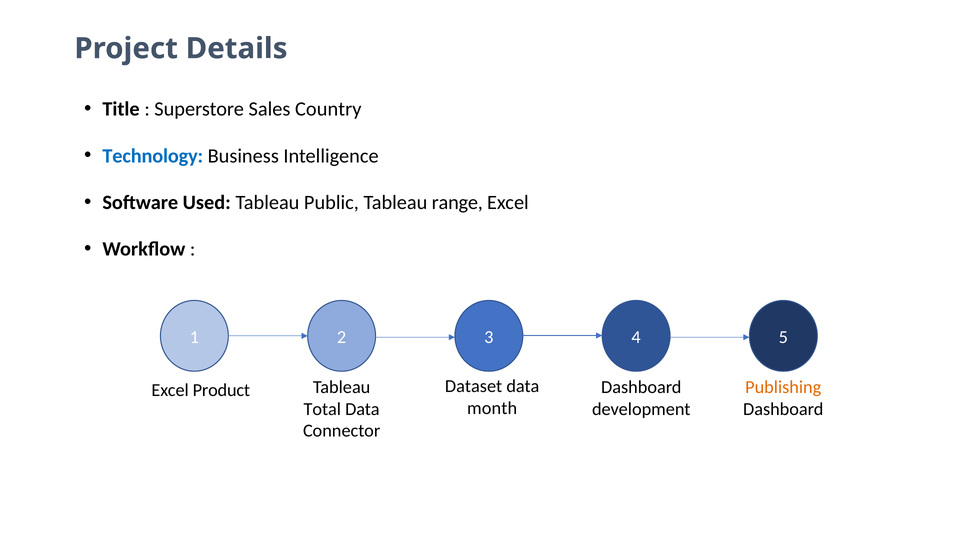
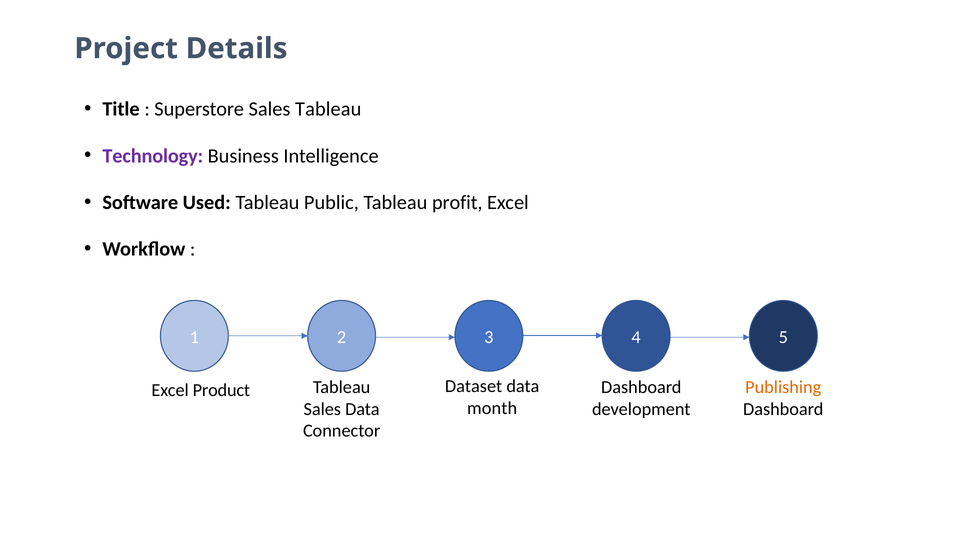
Sales Country: Country -> Tableau
Technology colour: blue -> purple
range: range -> profit
Total at (322, 409): Total -> Sales
